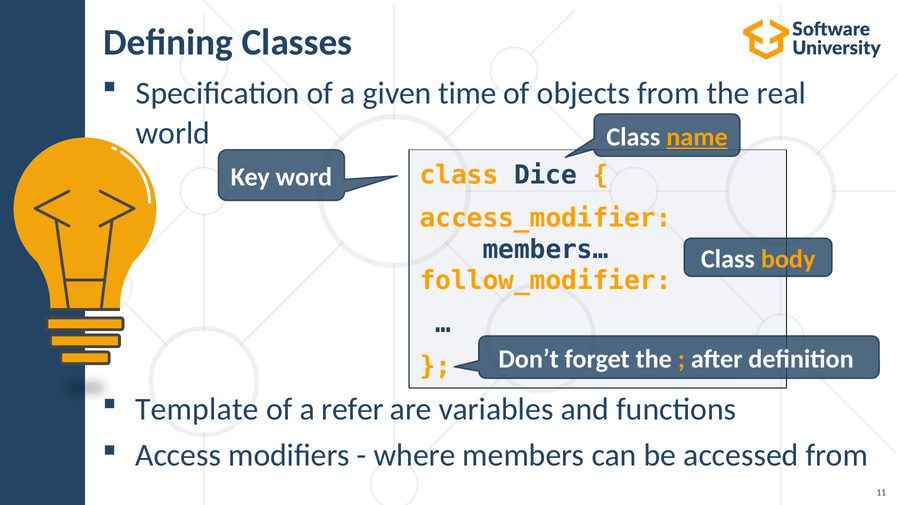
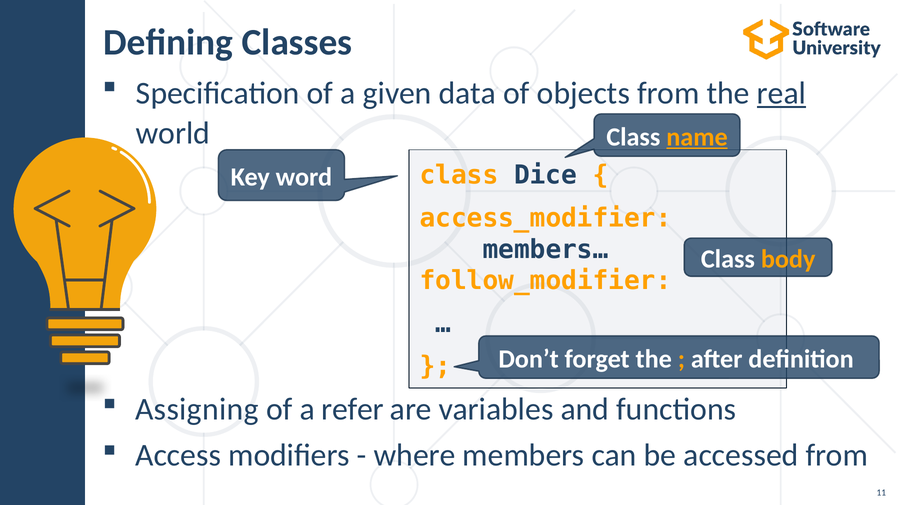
time: time -> data
real underline: none -> present
Template: Template -> Assigning
